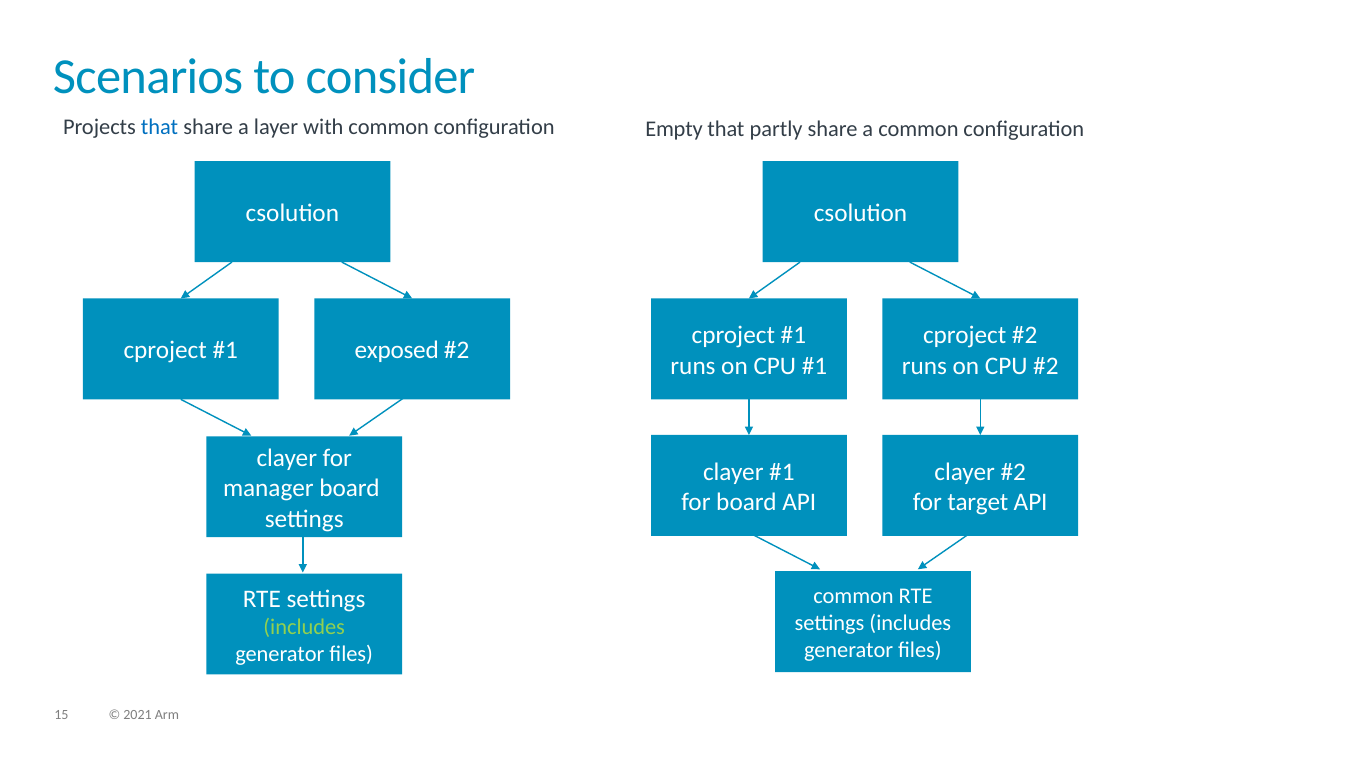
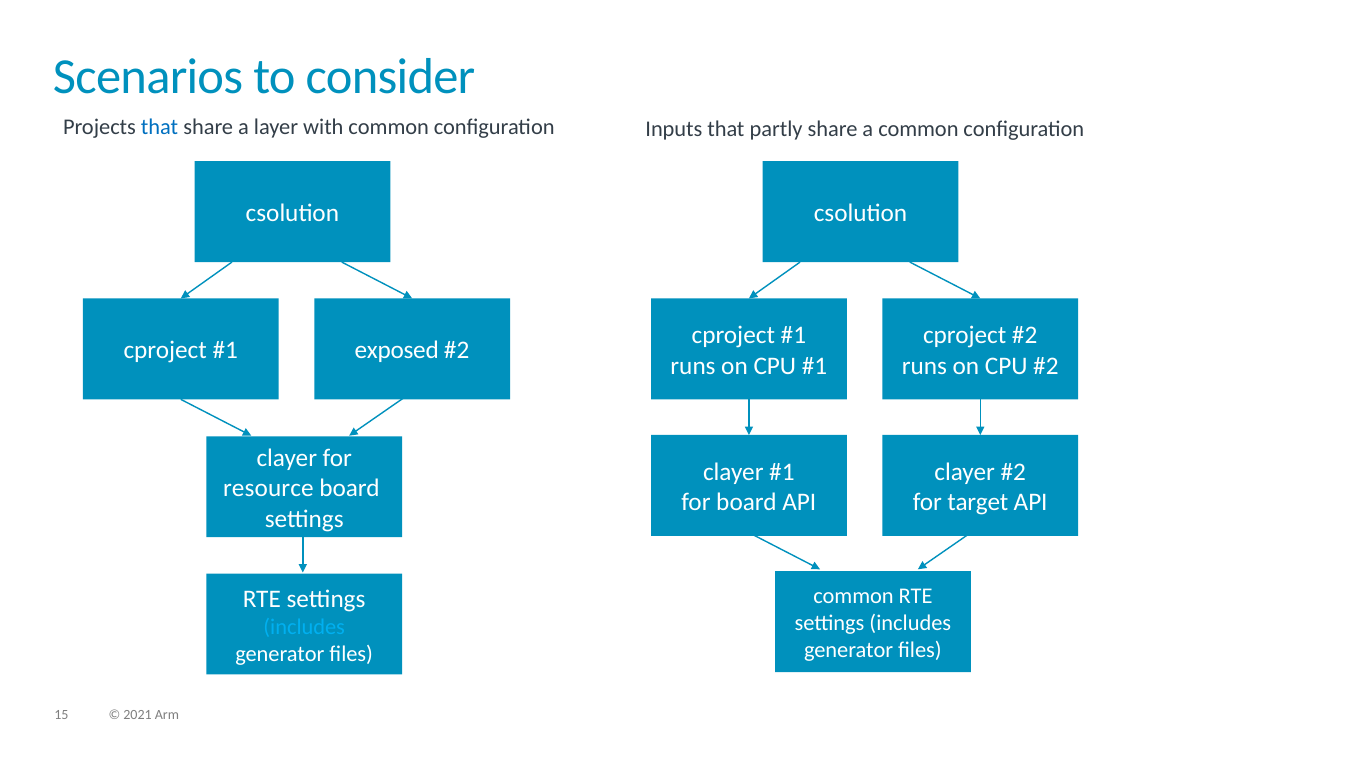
Empty: Empty -> Inputs
manager: manager -> resource
includes at (304, 628) colour: light green -> light blue
